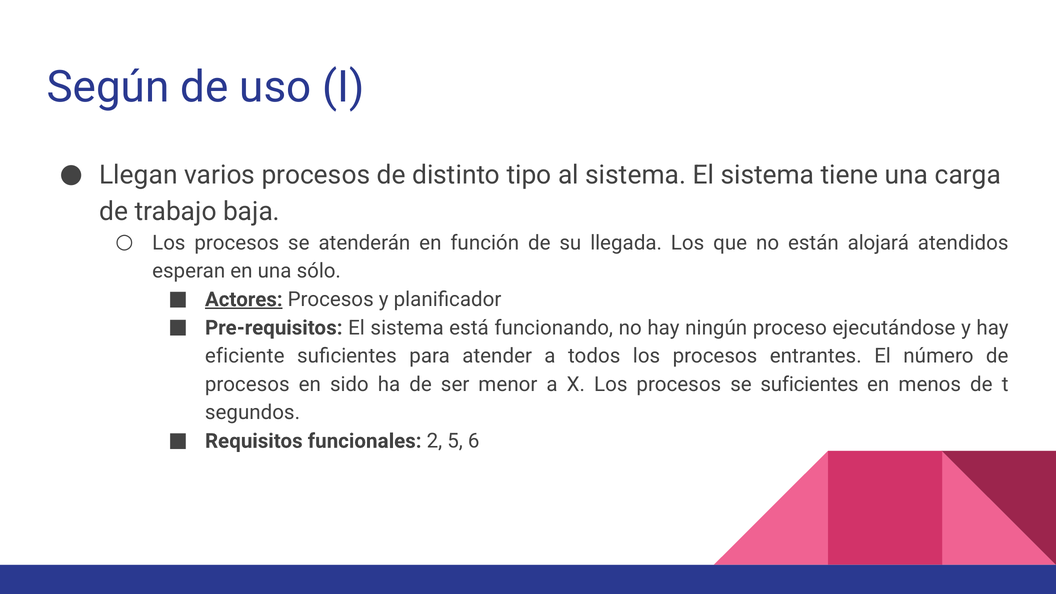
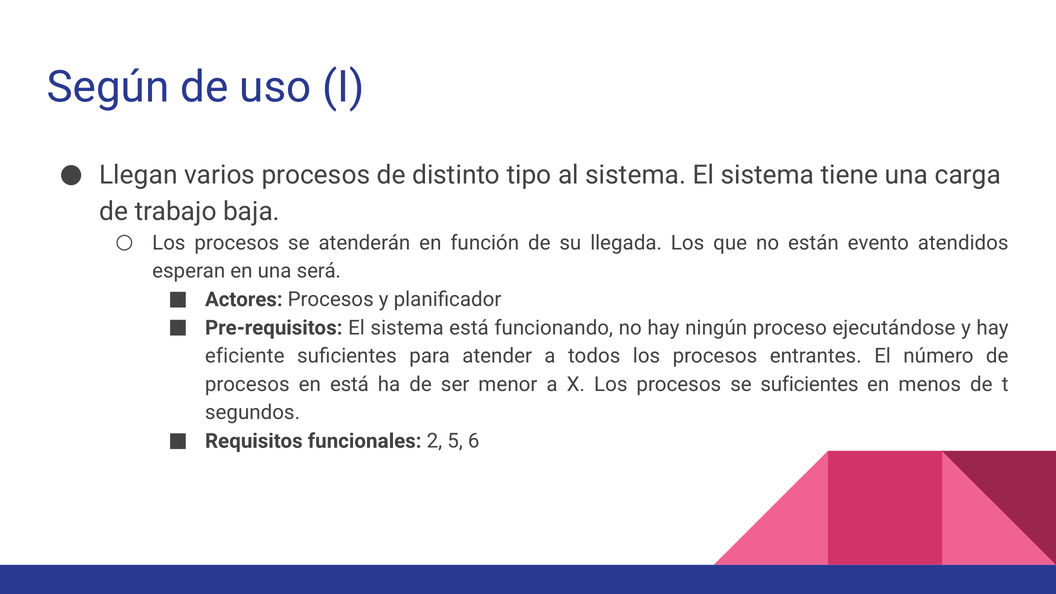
alojará: alojará -> evento
sólo: sólo -> será
Actores underline: present -> none
en sido: sido -> está
